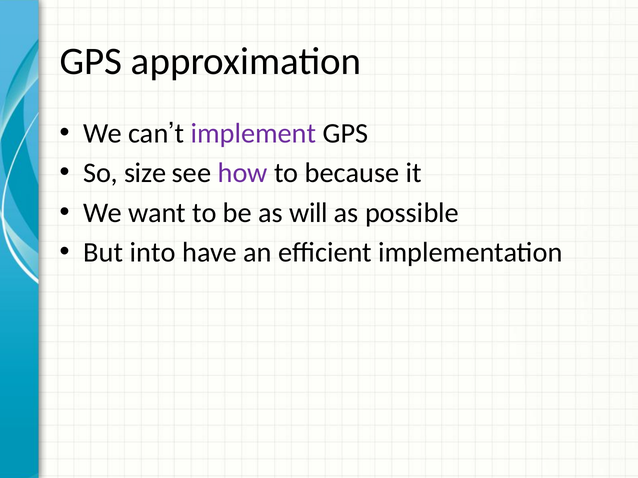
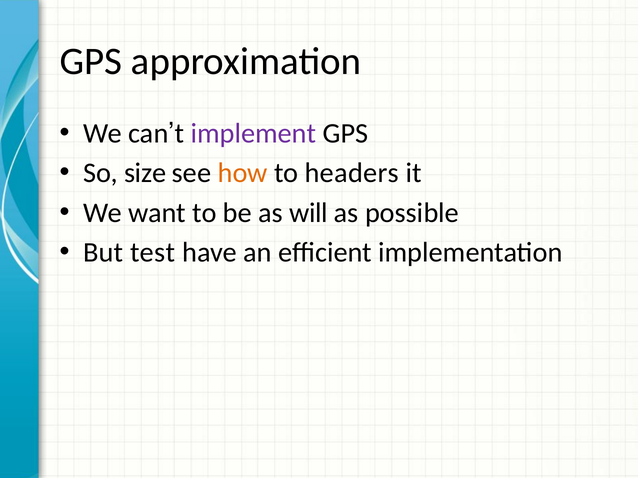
how colour: purple -> orange
because: because -> headers
into: into -> test
